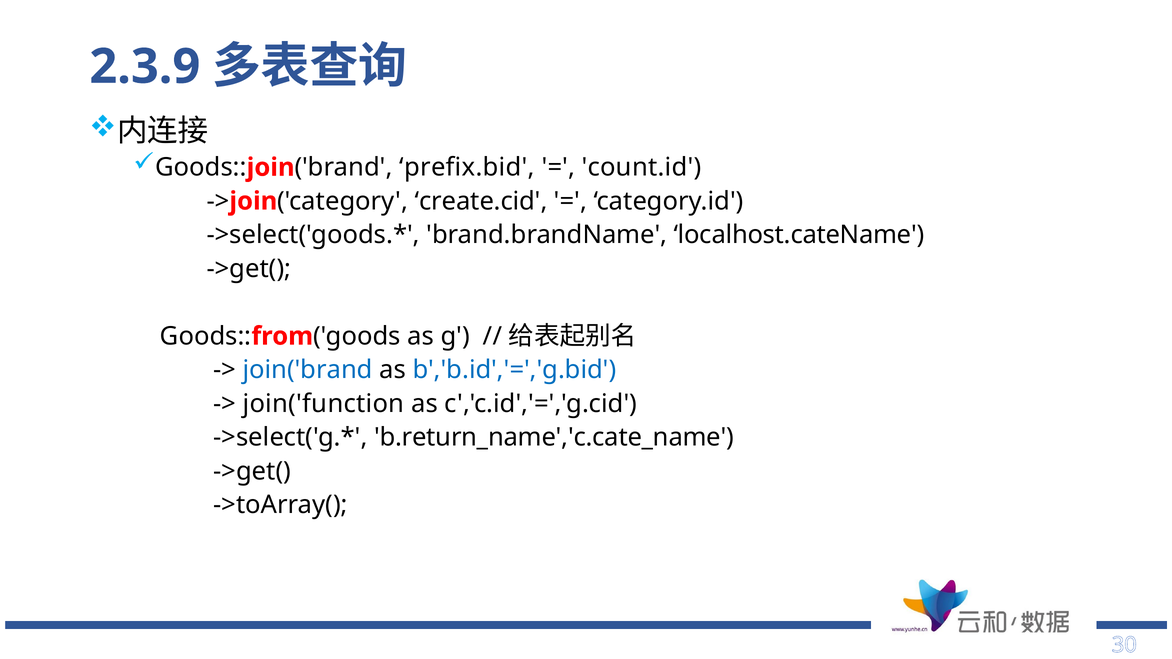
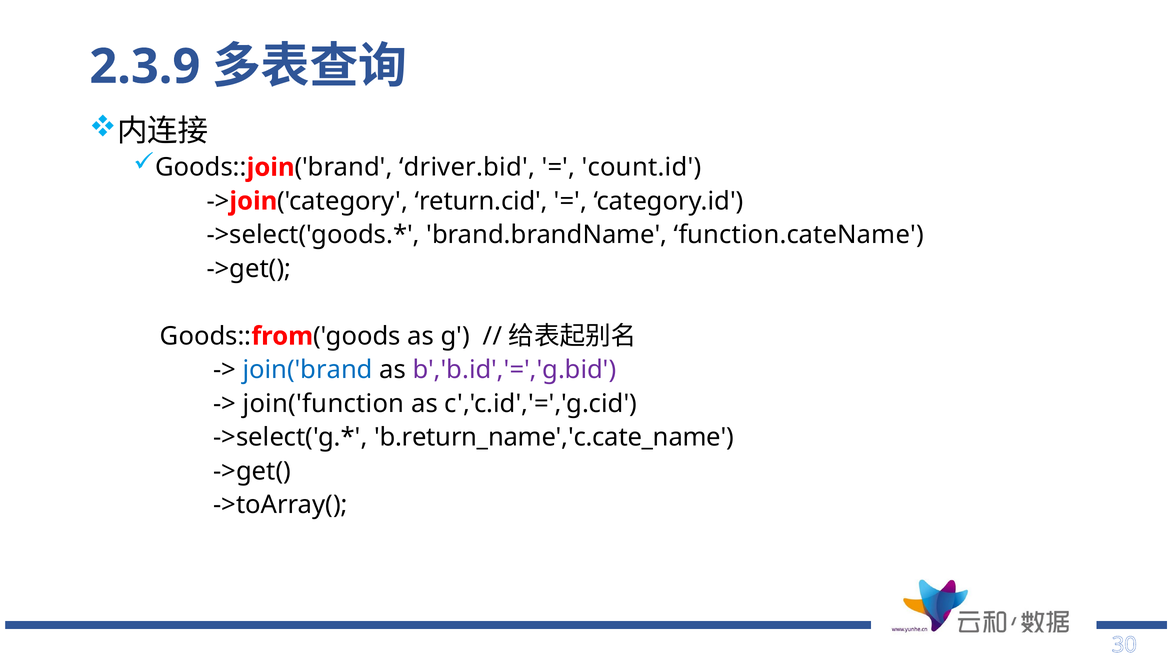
prefix.bid: prefix.bid -> driver.bid
create.cid: create.cid -> return.cid
localhost.cateName: localhost.cateName -> function.cateName
b','b.id','=','g.bid colour: blue -> purple
